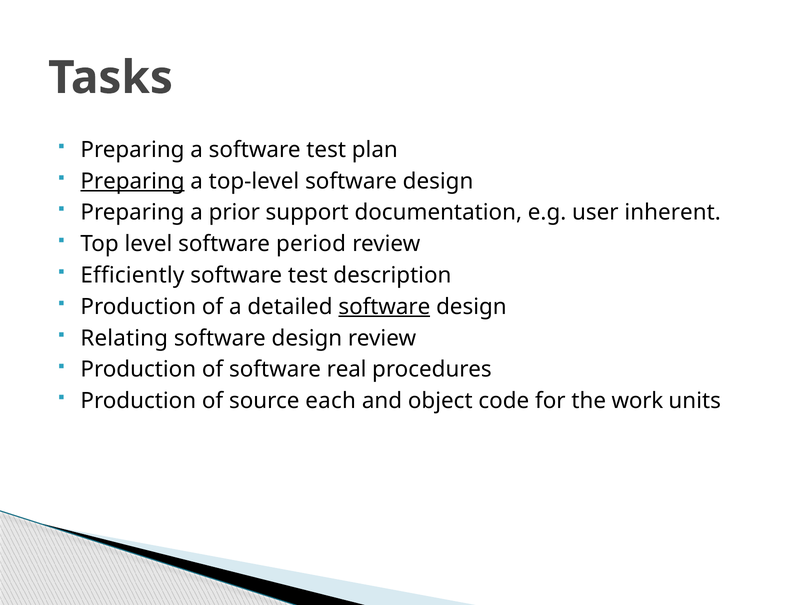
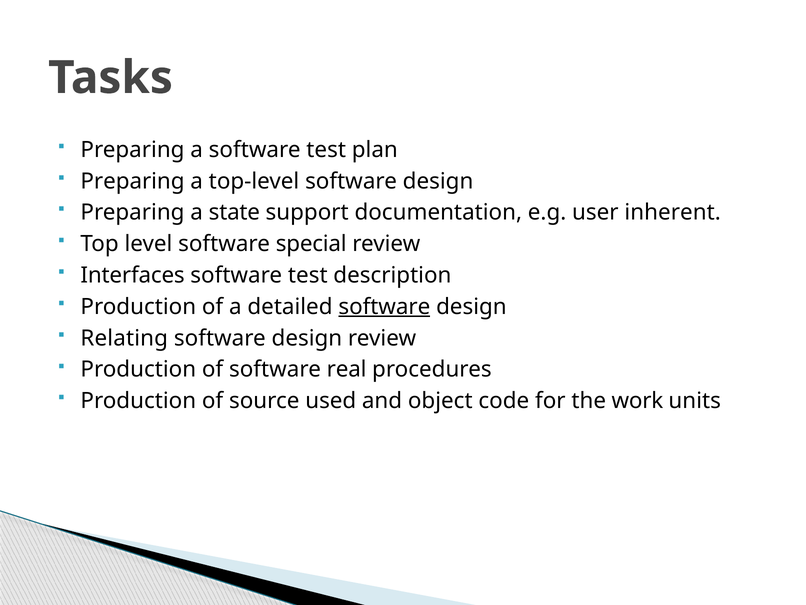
Preparing at (133, 181) underline: present -> none
prior: prior -> state
period: period -> special
Efficiently: Efficiently -> Interfaces
each: each -> used
